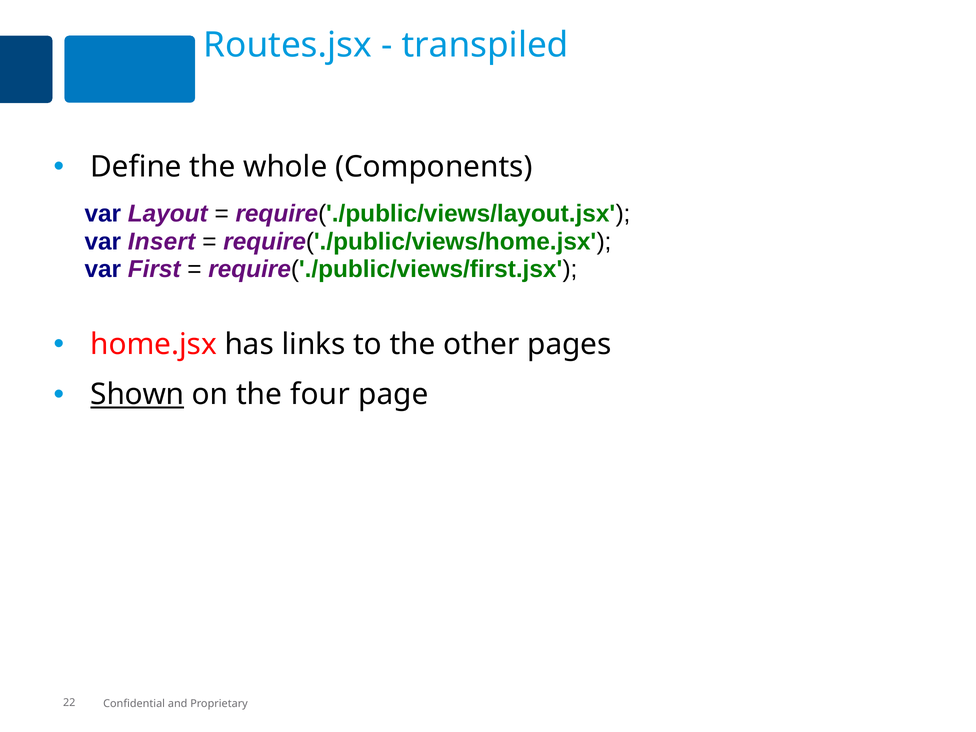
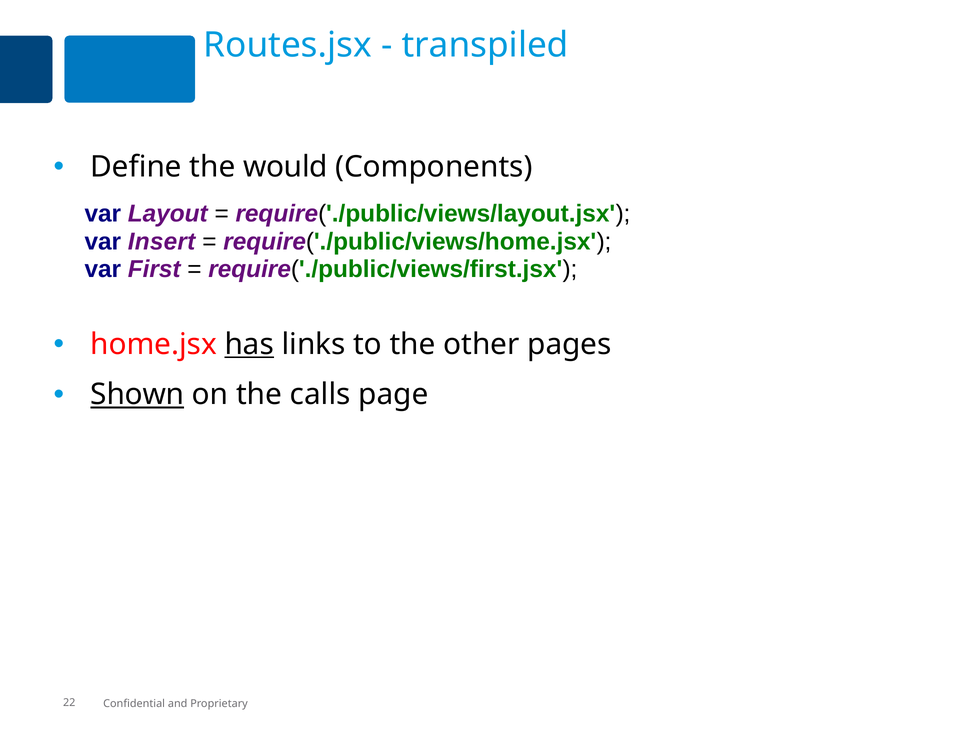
whole: whole -> would
has underline: none -> present
four: four -> calls
